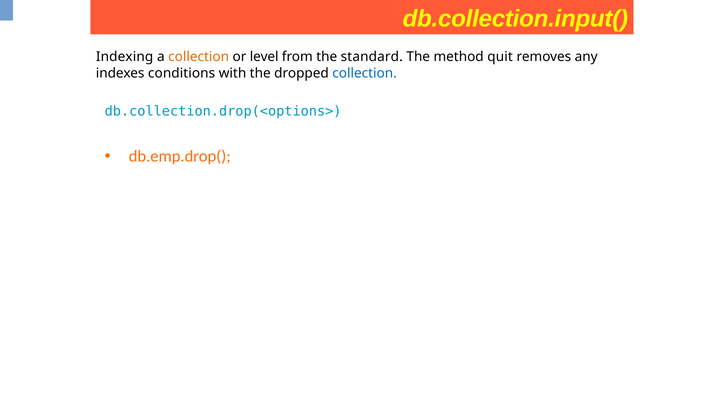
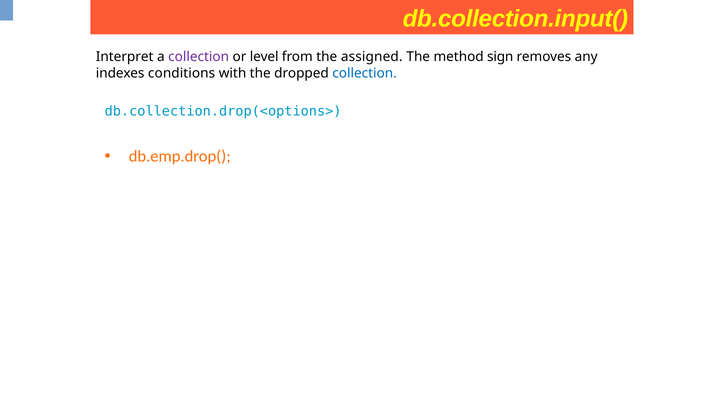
Indexing: Indexing -> Interpret
collection at (199, 57) colour: orange -> purple
standard: standard -> assigned
quit: quit -> sign
